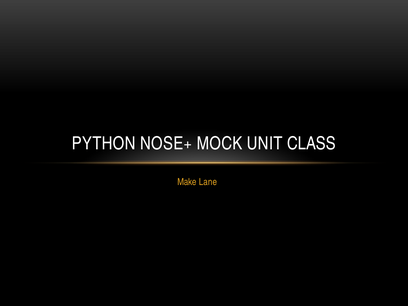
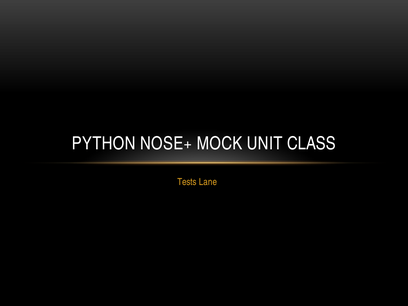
Make: Make -> Tests
